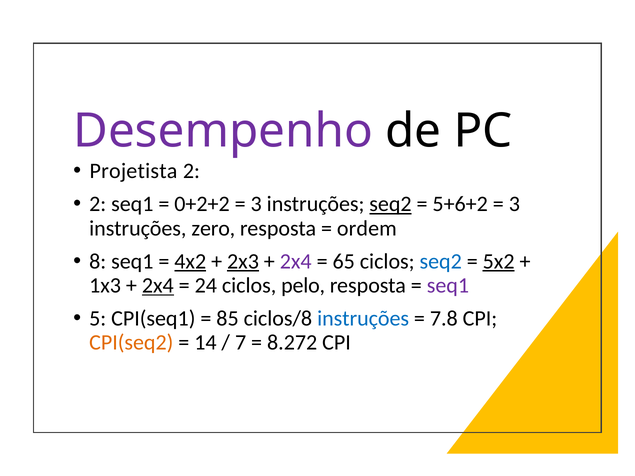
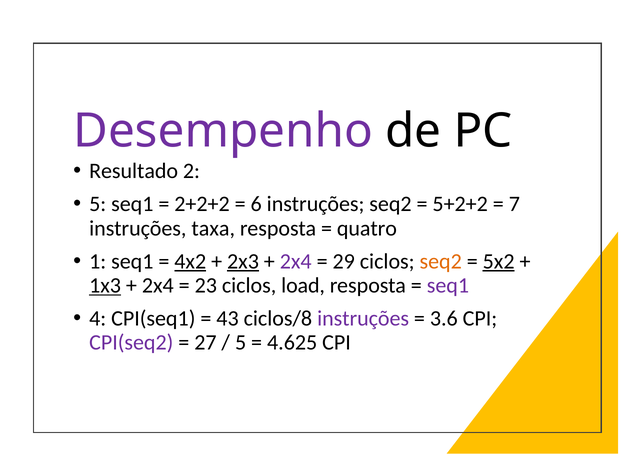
Projetista: Projetista -> Resultado
2 at (98, 204): 2 -> 5
0+2+2: 0+2+2 -> 2+2+2
3 at (256, 204): 3 -> 6
seq2 at (391, 204) underline: present -> none
5+6+2: 5+6+2 -> 5+2+2
3 at (514, 204): 3 -> 7
zero: zero -> taxa
ordem: ordem -> quatro
8: 8 -> 1
65: 65 -> 29
seq2 at (441, 261) colour: blue -> orange
1x3 underline: none -> present
2x4 at (158, 286) underline: present -> none
24: 24 -> 23
pelo: pelo -> load
5: 5 -> 4
85: 85 -> 43
instruções at (363, 319) colour: blue -> purple
7.8: 7.8 -> 3.6
CPI(seq2 colour: orange -> purple
14: 14 -> 27
7 at (241, 343): 7 -> 5
8.272: 8.272 -> 4.625
